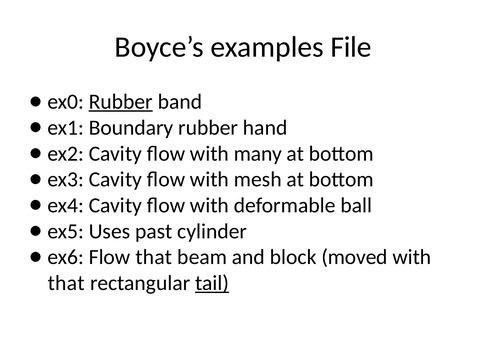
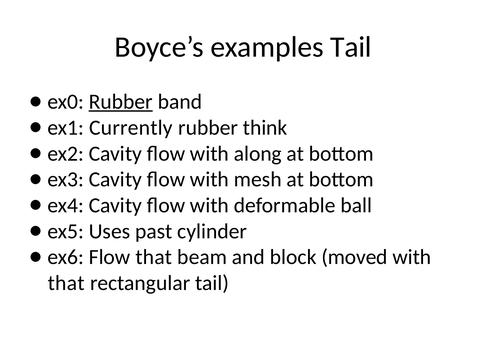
examples File: File -> Tail
Boundary: Boundary -> Currently
hand: hand -> think
many: many -> along
tail at (212, 283) underline: present -> none
